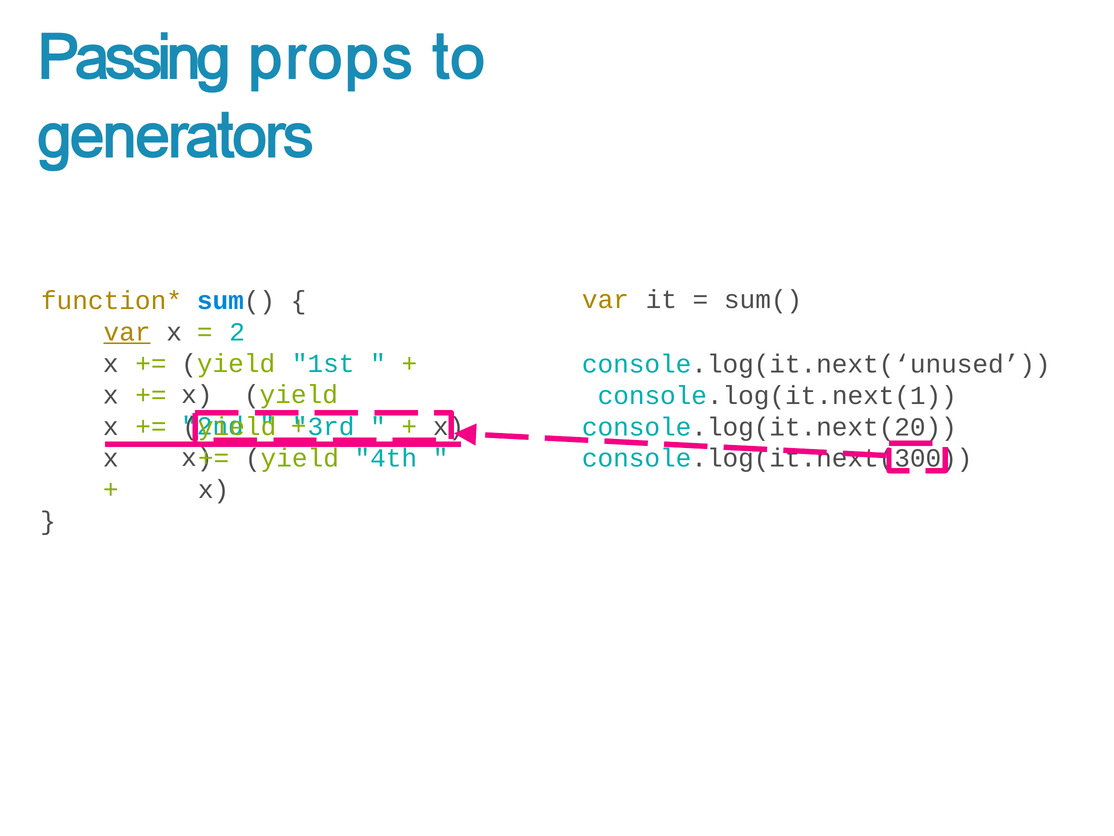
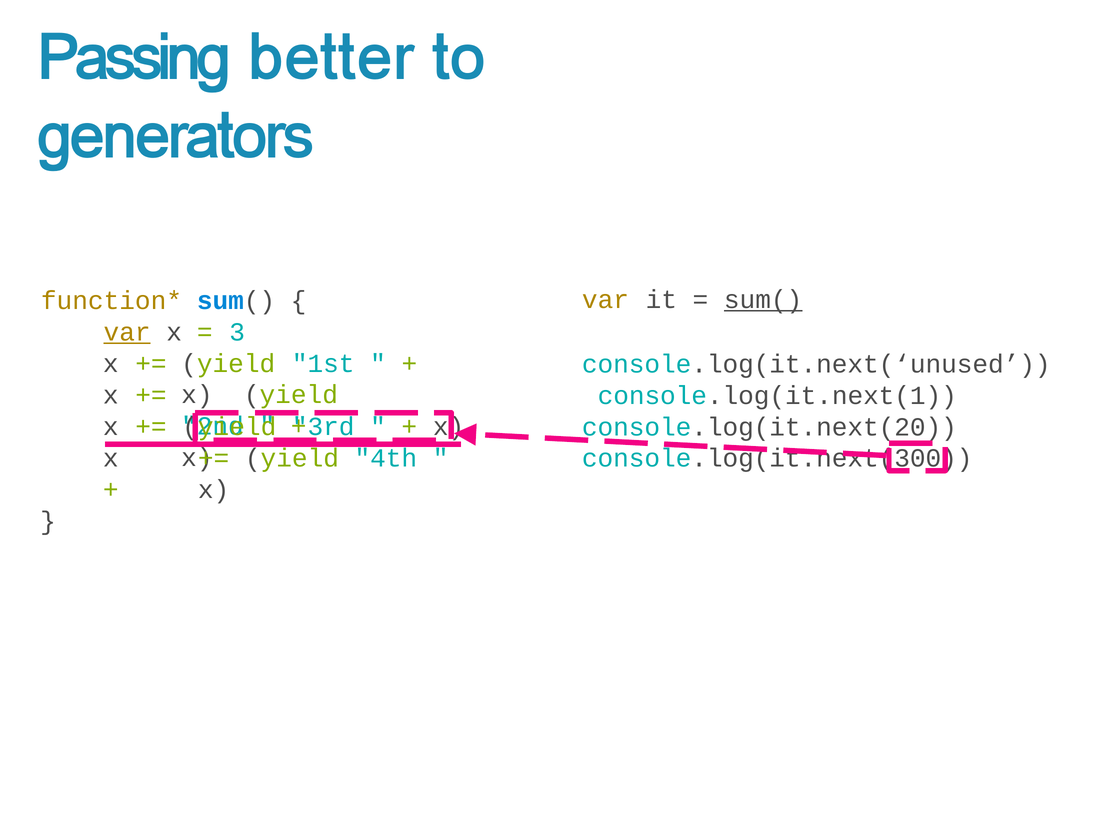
props: props -> better
sum( at (763, 299) underline: none -> present
2: 2 -> 3
